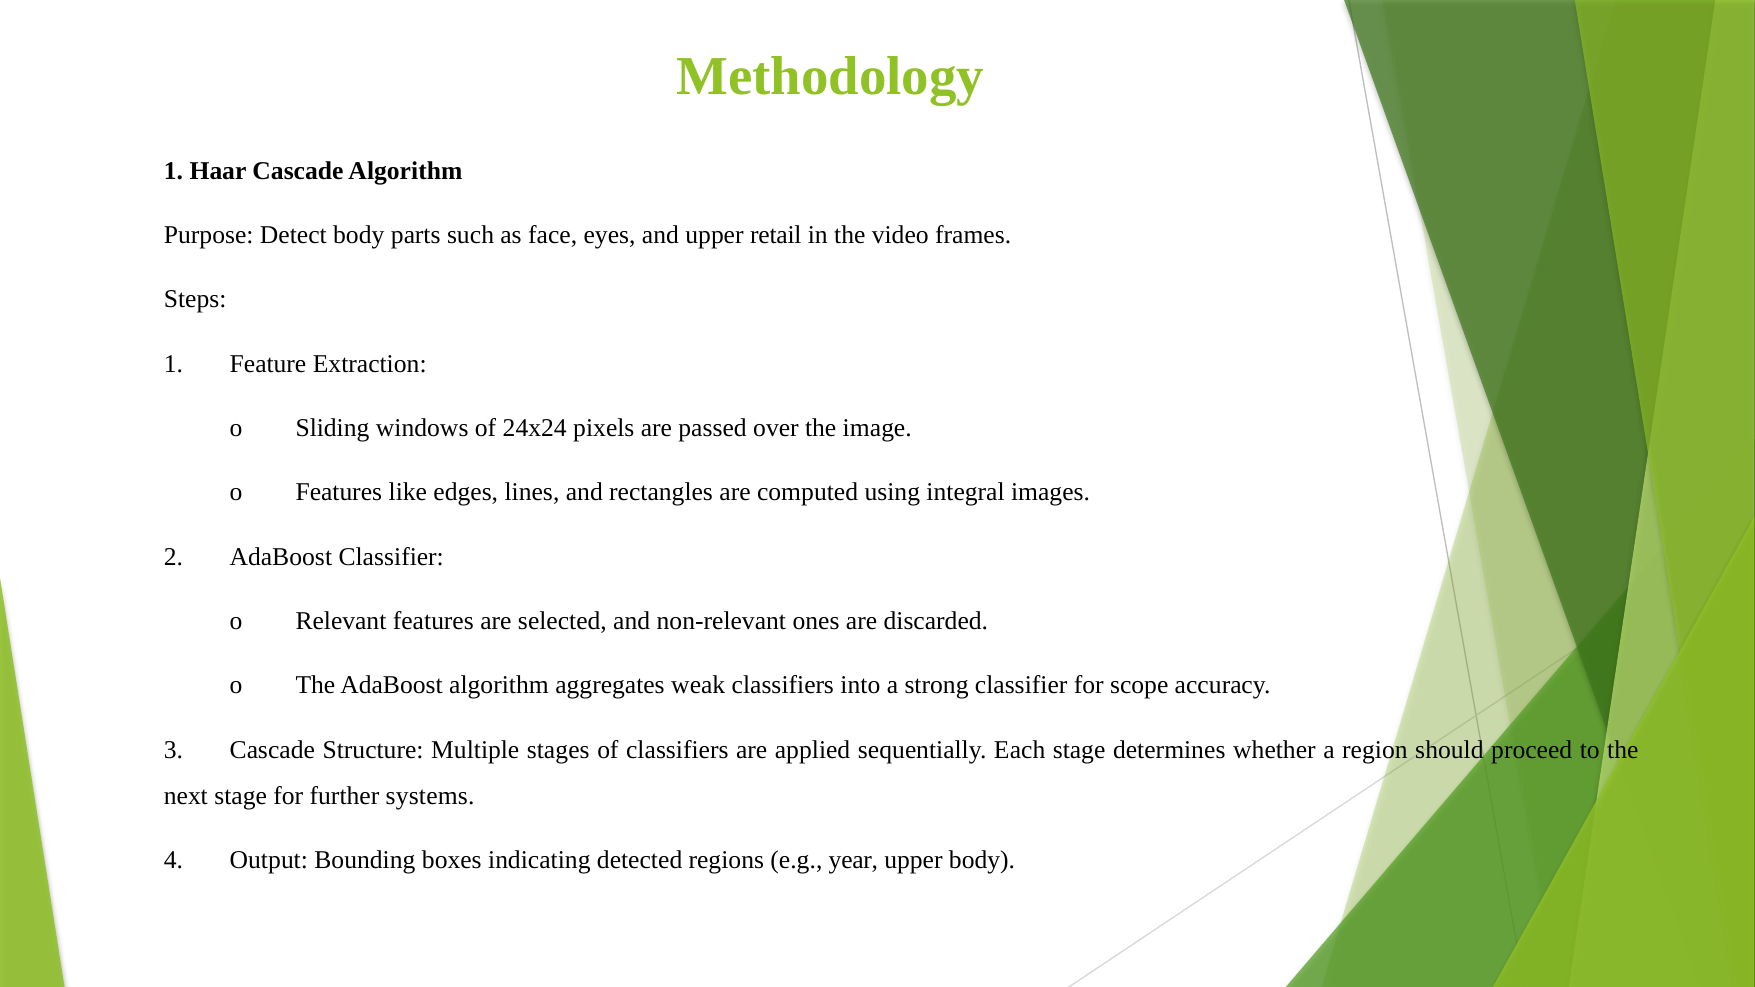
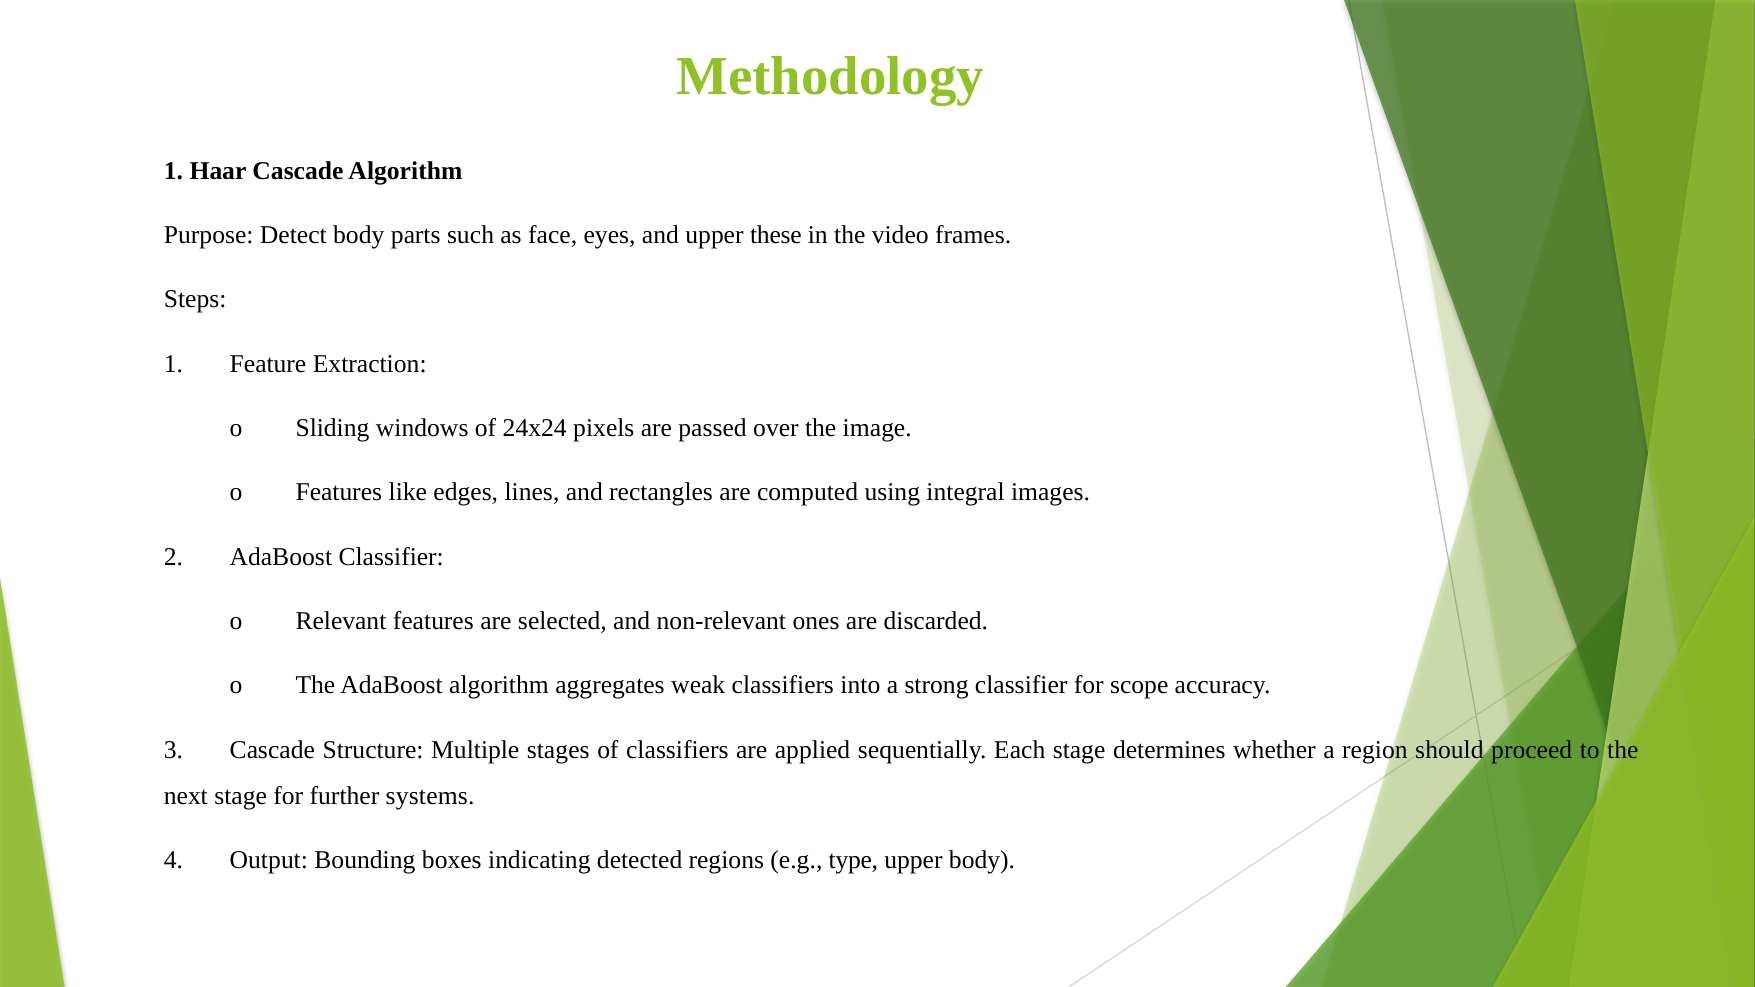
retail: retail -> these
year: year -> type
